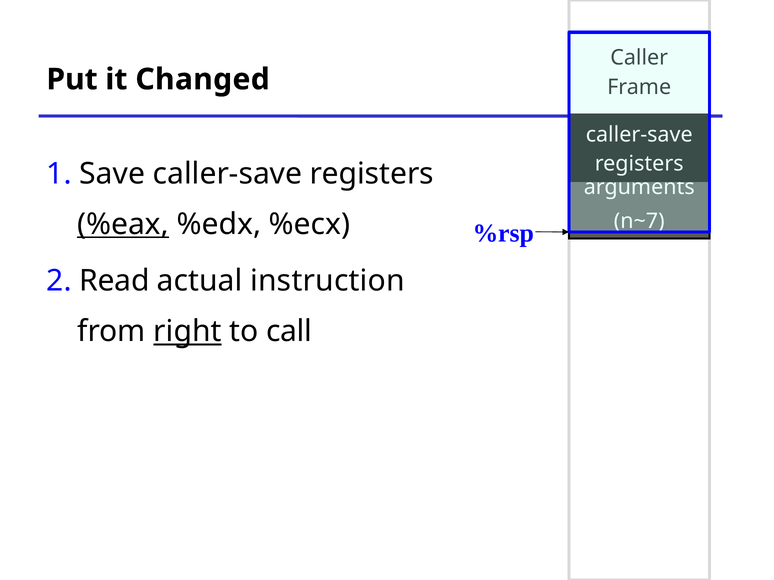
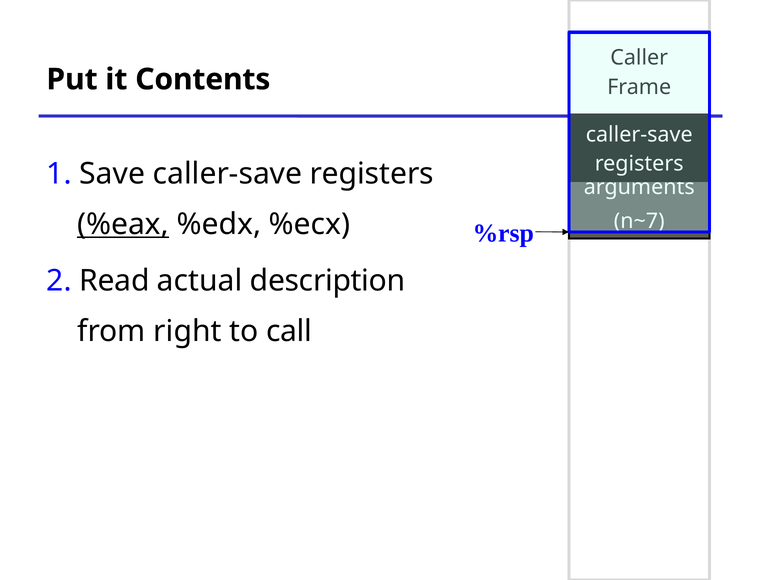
Changed: Changed -> Contents
instruction: instruction -> description
right underline: present -> none
